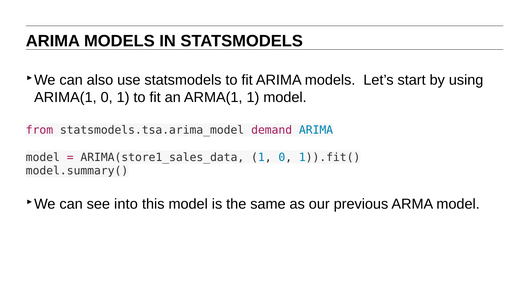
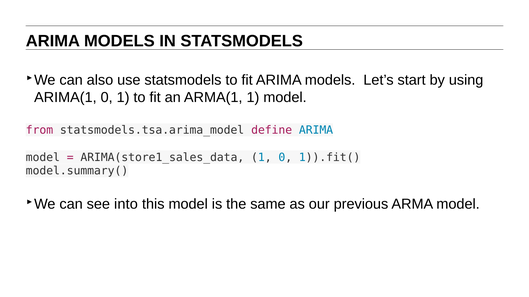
demand: demand -> define
